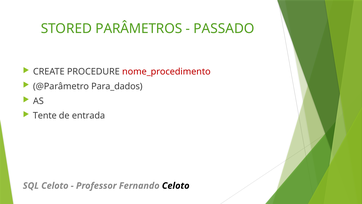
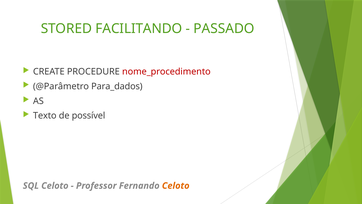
PARÂMETROS: PARÂMETROS -> FACILITANDO
Tente: Tente -> Texto
entrada: entrada -> possível
Celoto at (176, 185) colour: black -> orange
